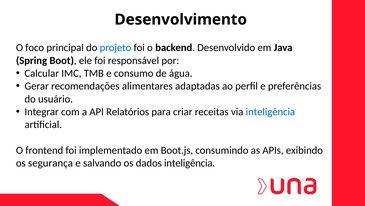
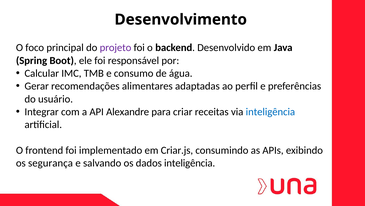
projeto colour: blue -> purple
Relatórios: Relatórios -> Alexandre
Boot.js: Boot.js -> Criar.js
